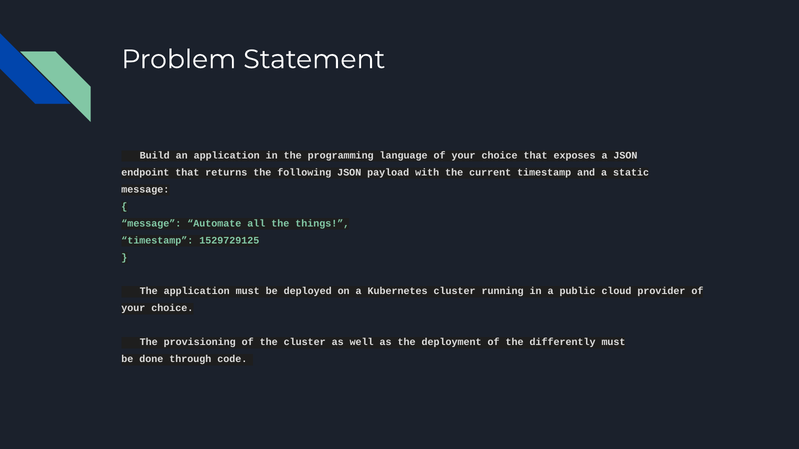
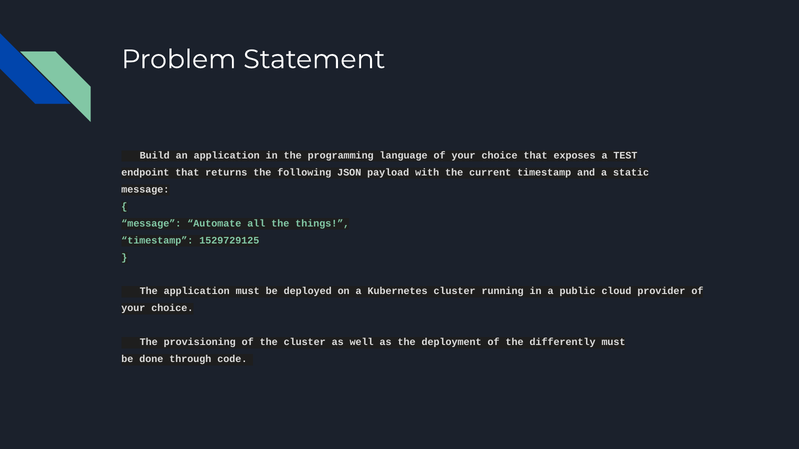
a JSON: JSON -> TEST
